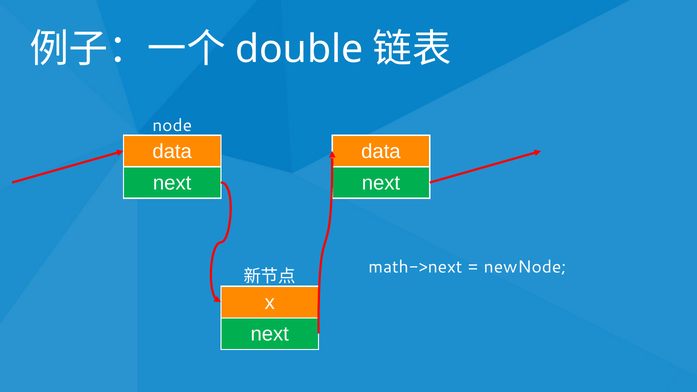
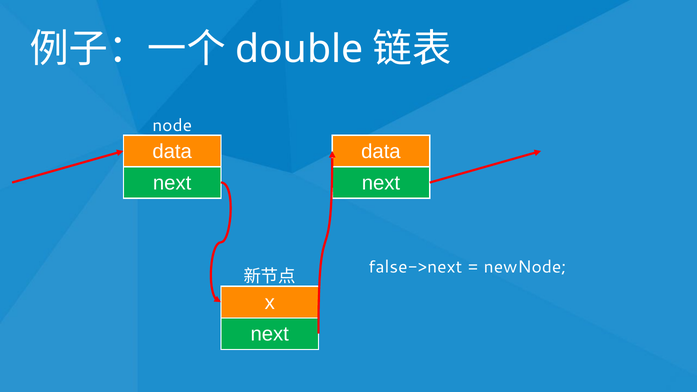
math->next: math->next -> false->next
